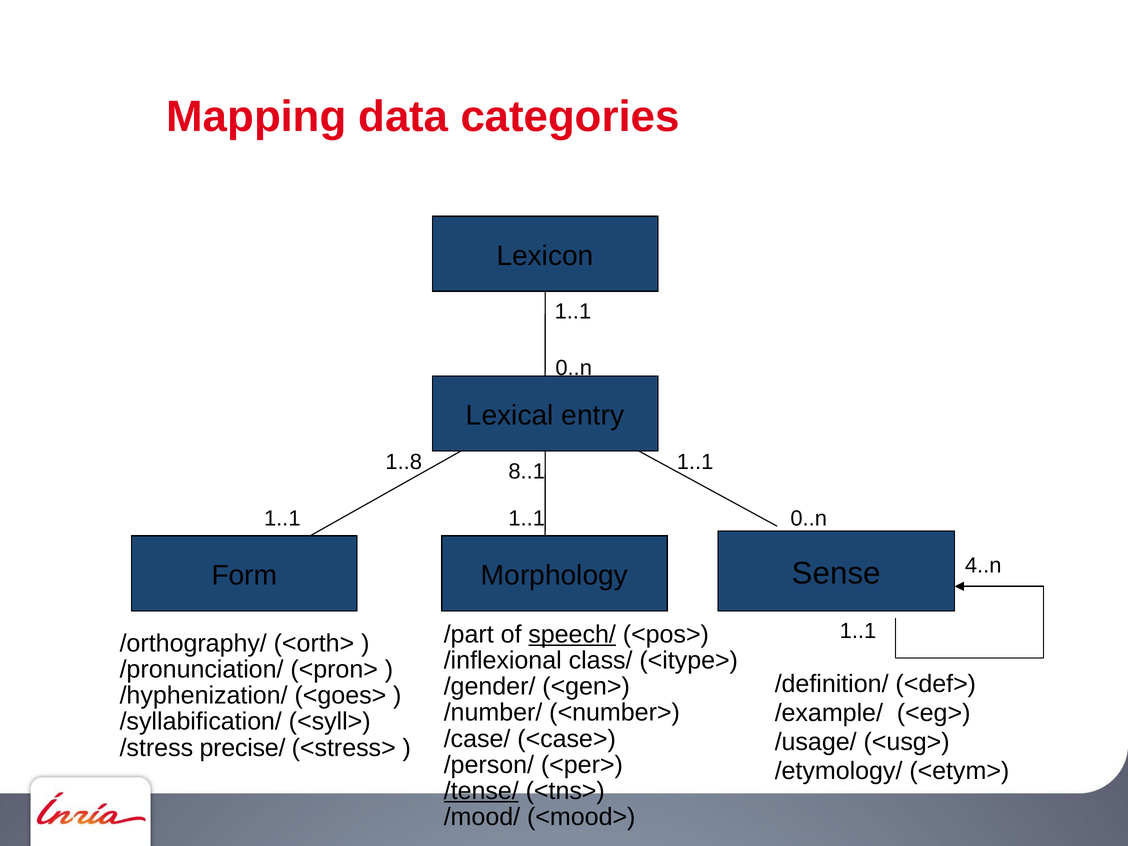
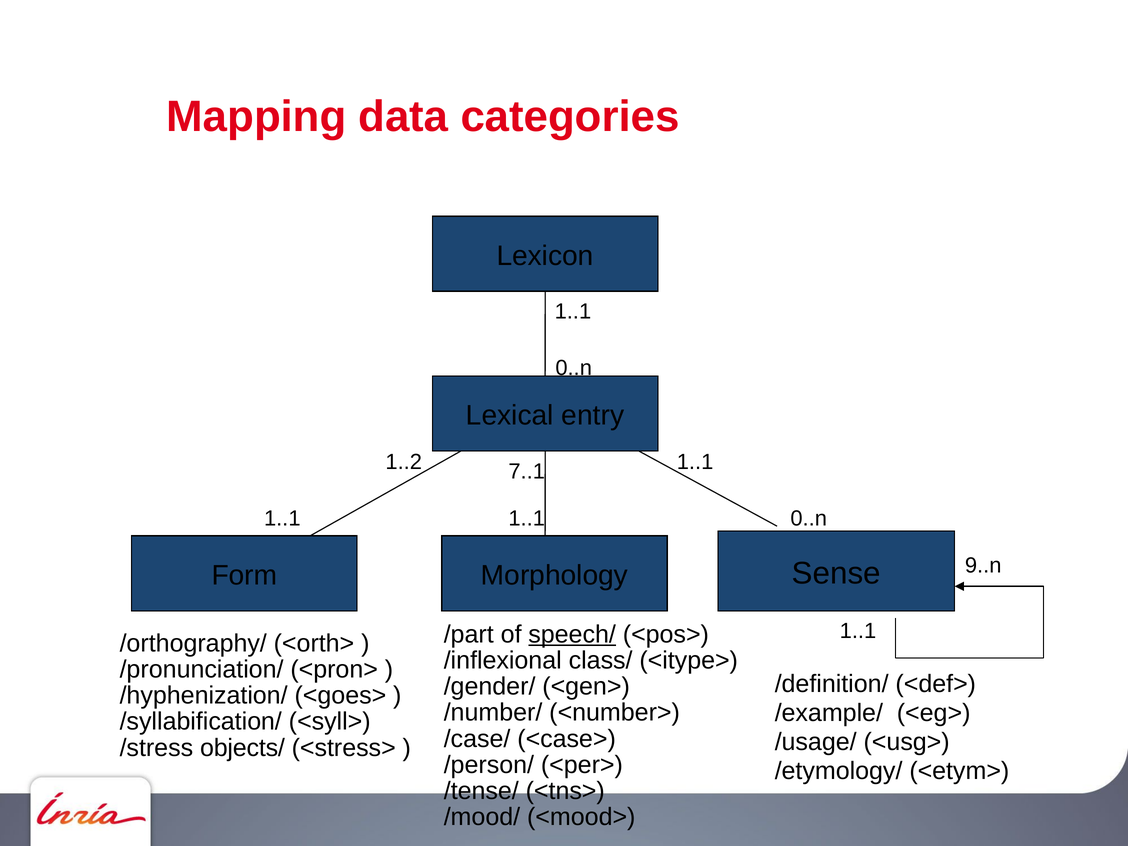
1..8: 1..8 -> 1..2
8..1: 8..1 -> 7..1
4..n: 4..n -> 9..n
precise/: precise/ -> objects/
/tense/ underline: present -> none
